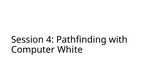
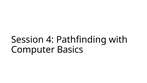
White: White -> Basics
